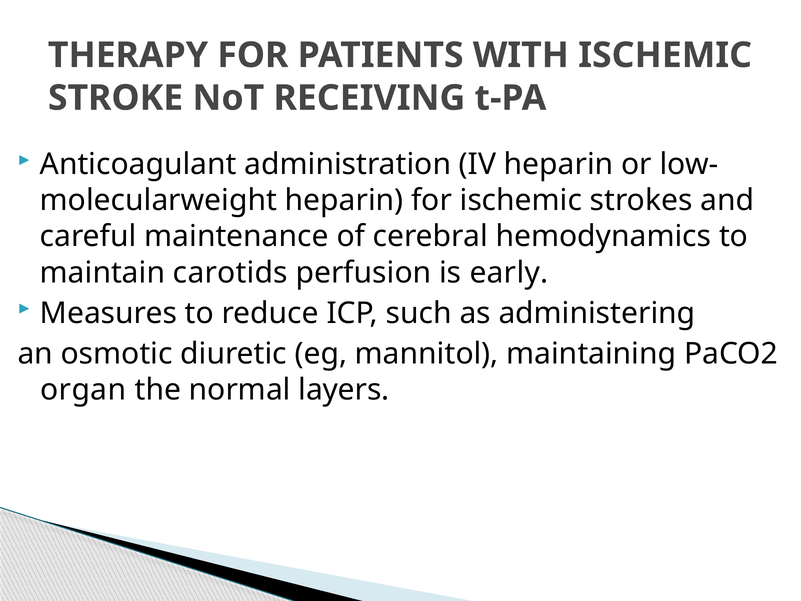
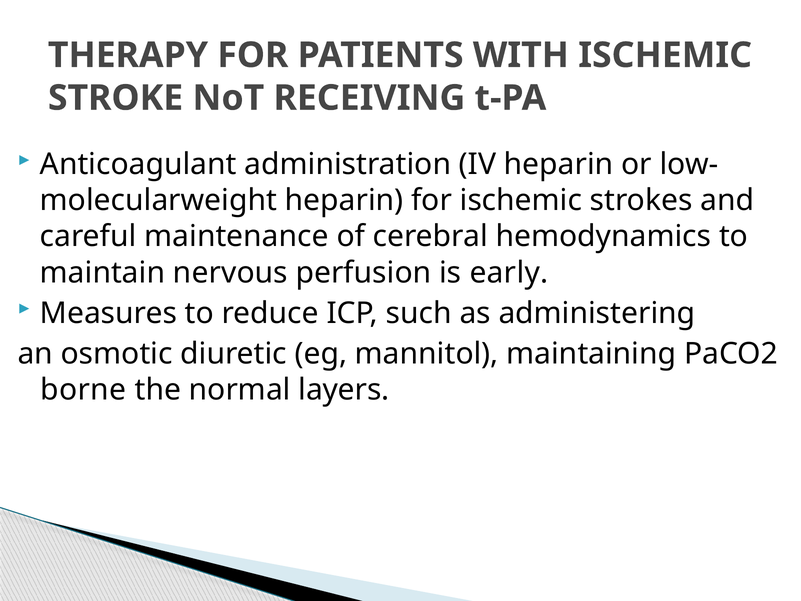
carotids: carotids -> nervous
organ: organ -> borne
